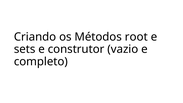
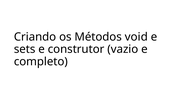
root: root -> void
